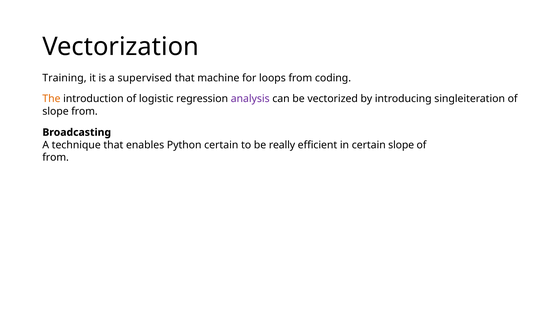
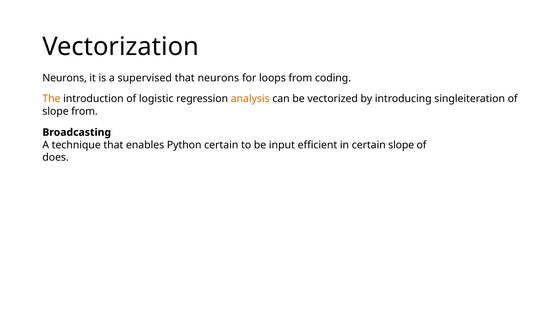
Training at (64, 78): Training -> Neurons
that machine: machine -> neurons
analysis colour: purple -> orange
really: really -> input
from at (56, 157): from -> does
